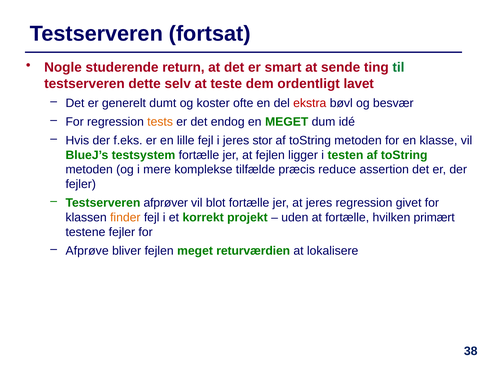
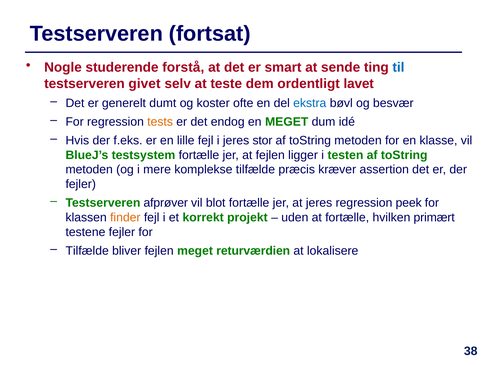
return: return -> forstå
til colour: green -> blue
dette: dette -> givet
ekstra colour: red -> blue
reduce: reduce -> kræver
givet: givet -> peek
Afprøve at (87, 251): Afprøve -> Tilfælde
